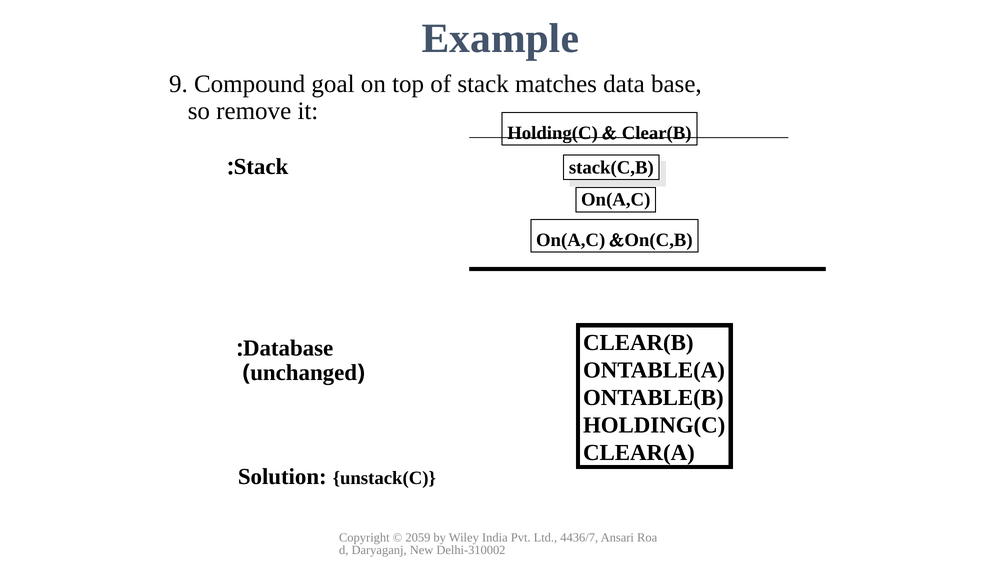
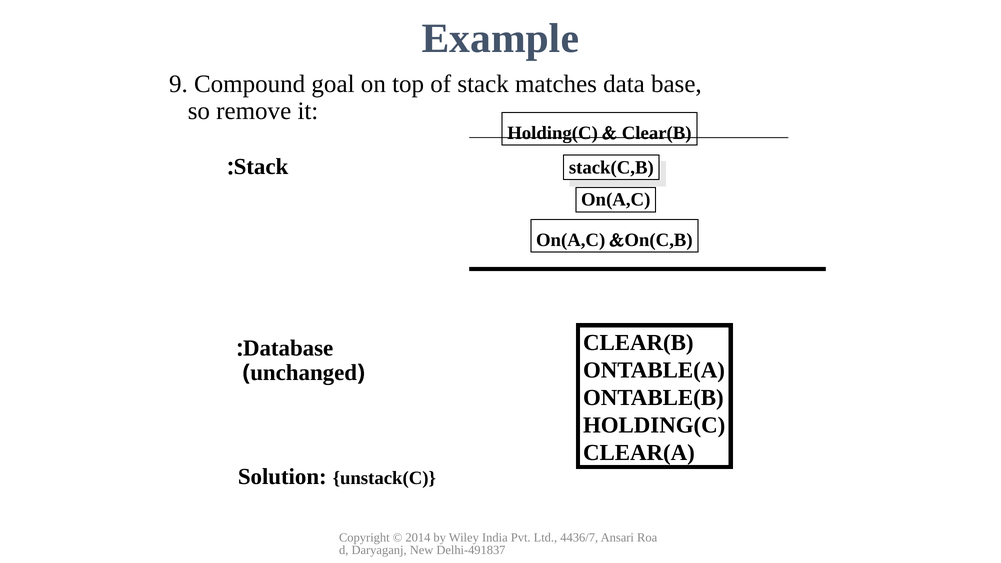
2059: 2059 -> 2014
Delhi-310002: Delhi-310002 -> Delhi-491837
